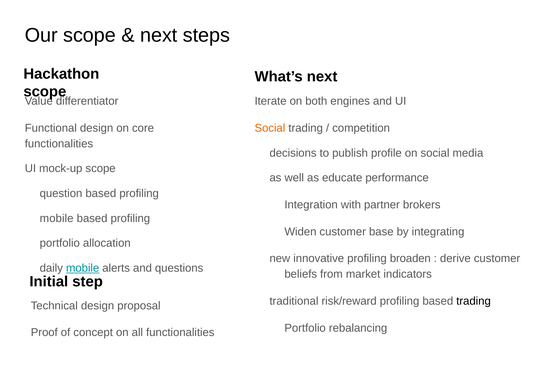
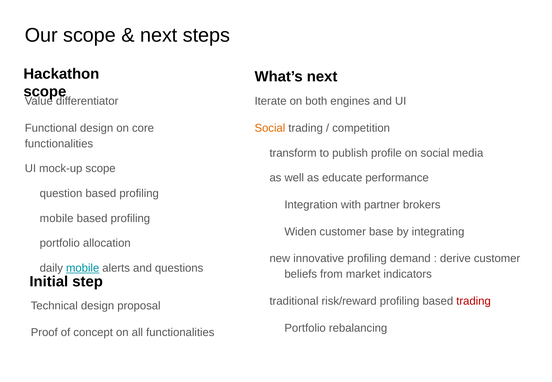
decisions: decisions -> transform
broaden: broaden -> demand
trading at (474, 301) colour: black -> red
